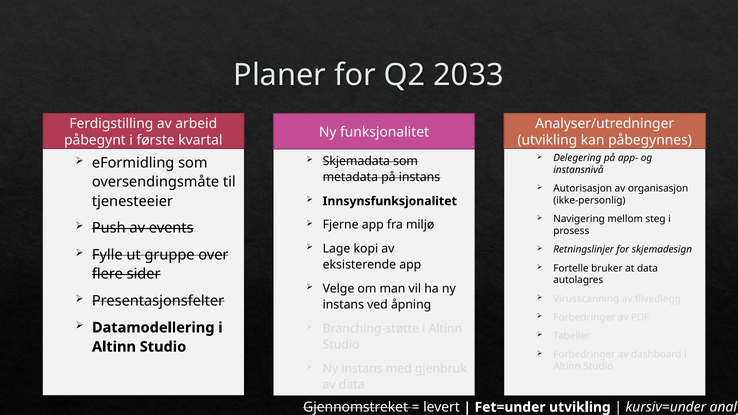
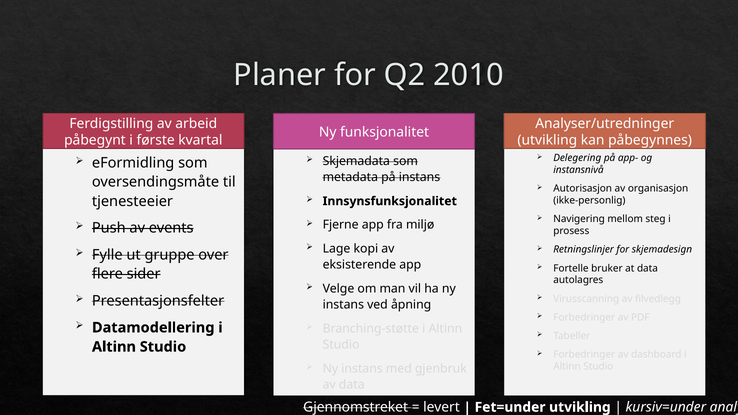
2033: 2033 -> 2010
